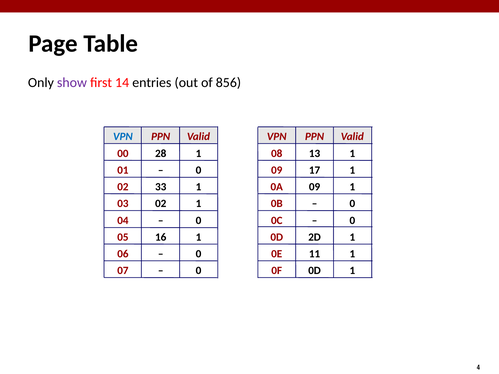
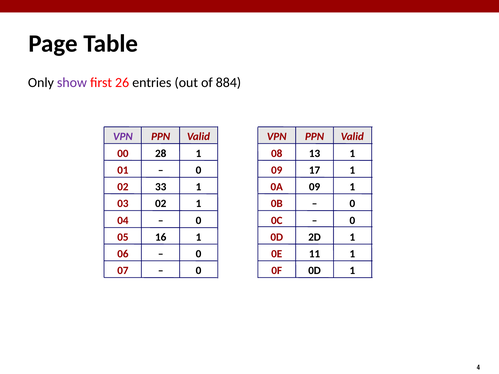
14: 14 -> 26
856: 856 -> 884
VPN at (123, 137) colour: blue -> purple
